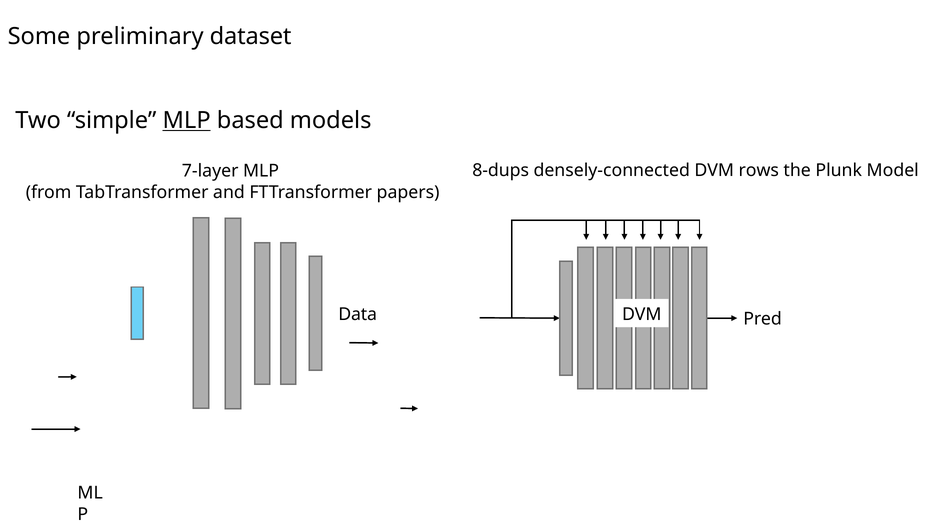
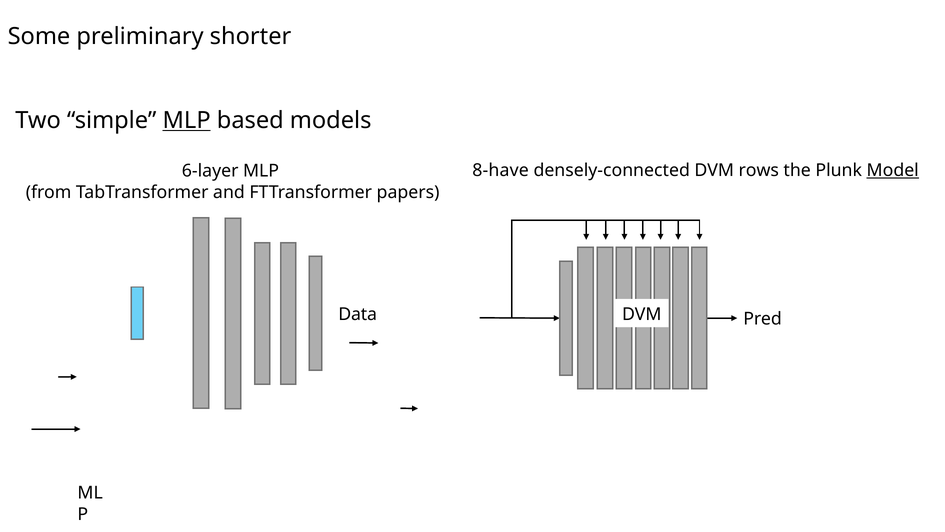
dataset: dataset -> shorter
8-dups: 8-dups -> 8-have
Model underline: none -> present
7-layer: 7-layer -> 6-layer
